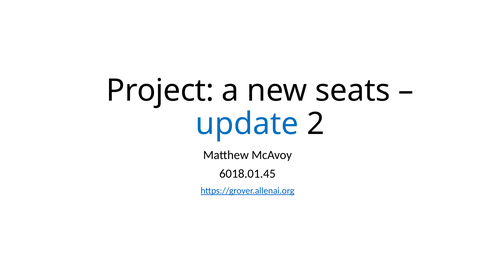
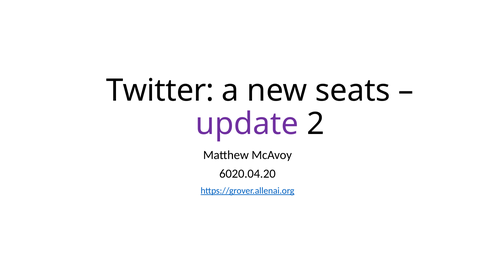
Project: Project -> Twitter
update colour: blue -> purple
6018.01.45: 6018.01.45 -> 6020.04.20
